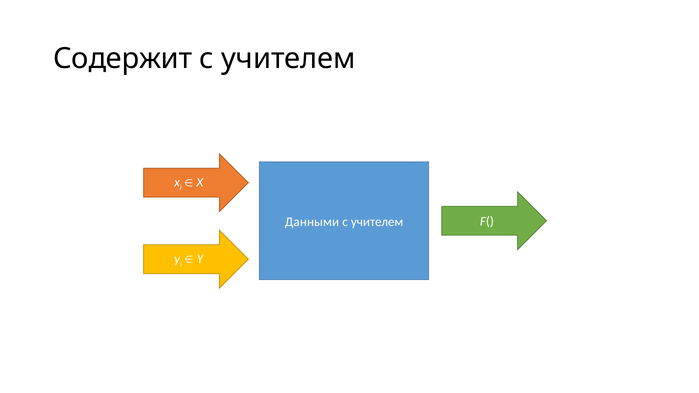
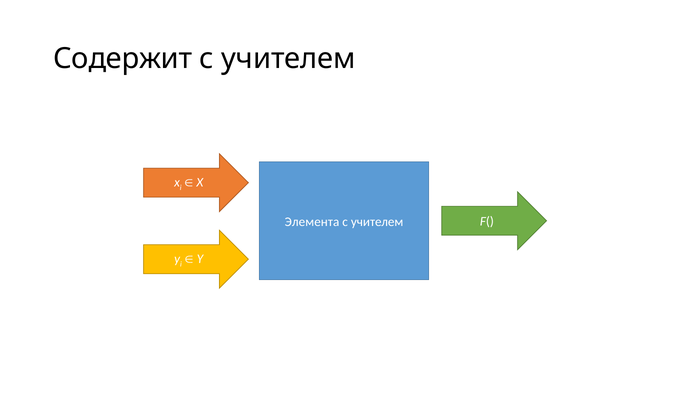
Данными: Данными -> Элемента
